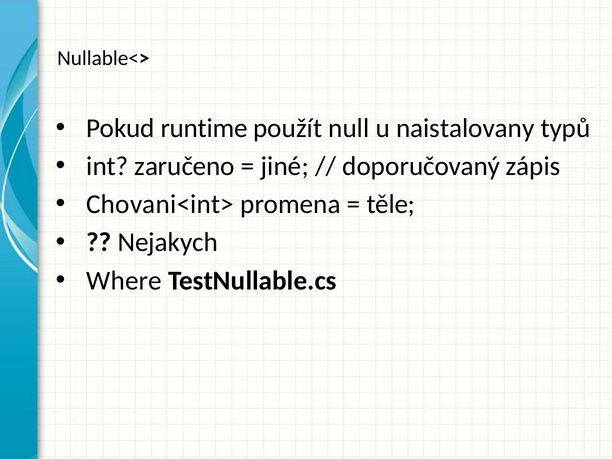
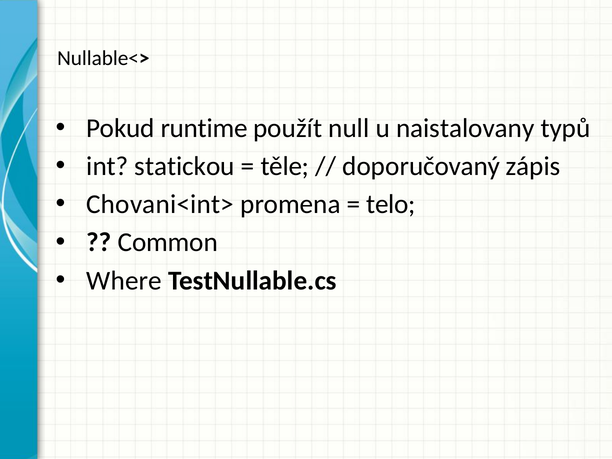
zaručeno: zaručeno -> statickou
jiné: jiné -> těle
těle: těle -> telo
Nejakych: Nejakych -> Common
